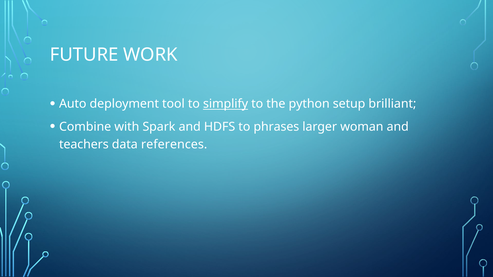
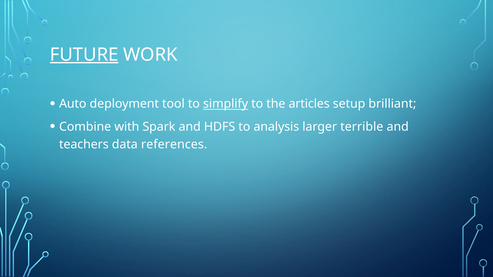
FUTURE underline: none -> present
python: python -> articles
phrases: phrases -> analysis
woman: woman -> terrible
